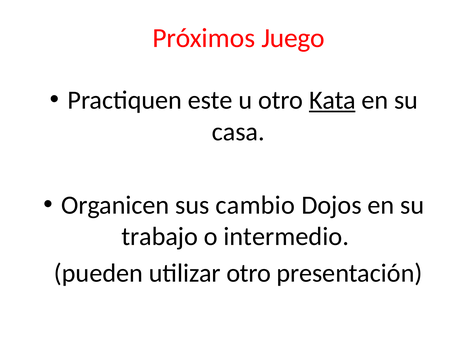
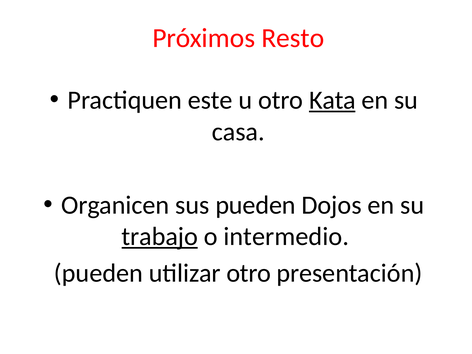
Juego: Juego -> Resto
sus cambio: cambio -> pueden
trabajo underline: none -> present
